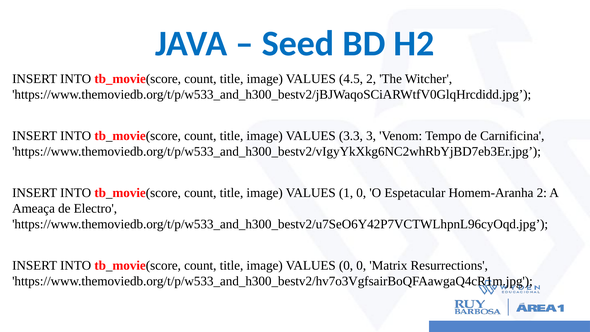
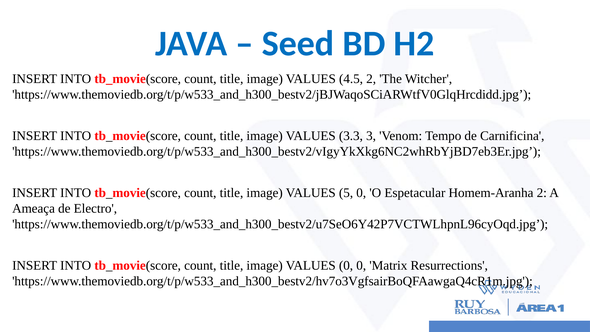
1: 1 -> 5
